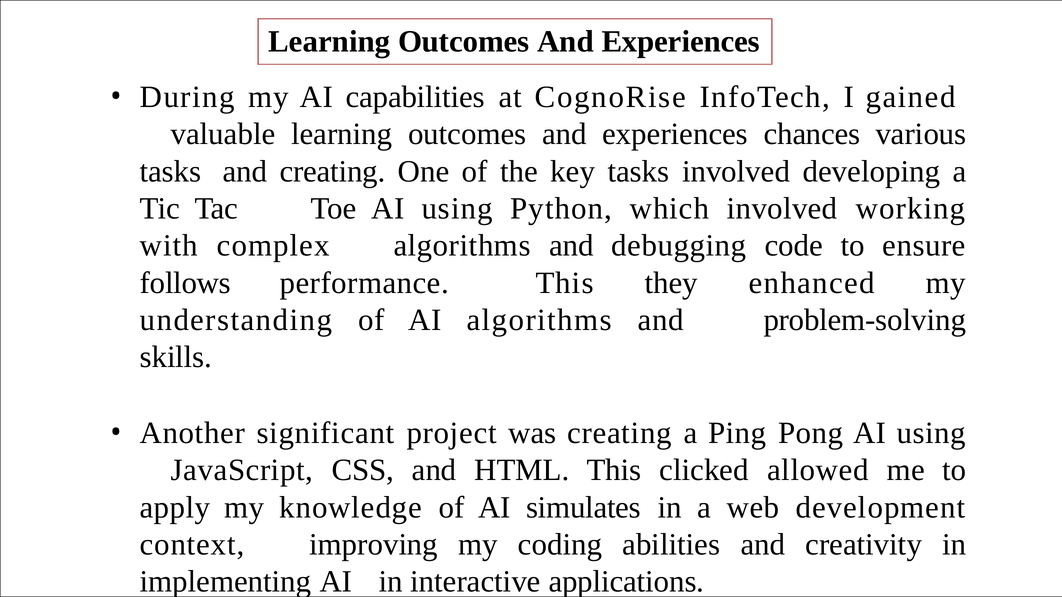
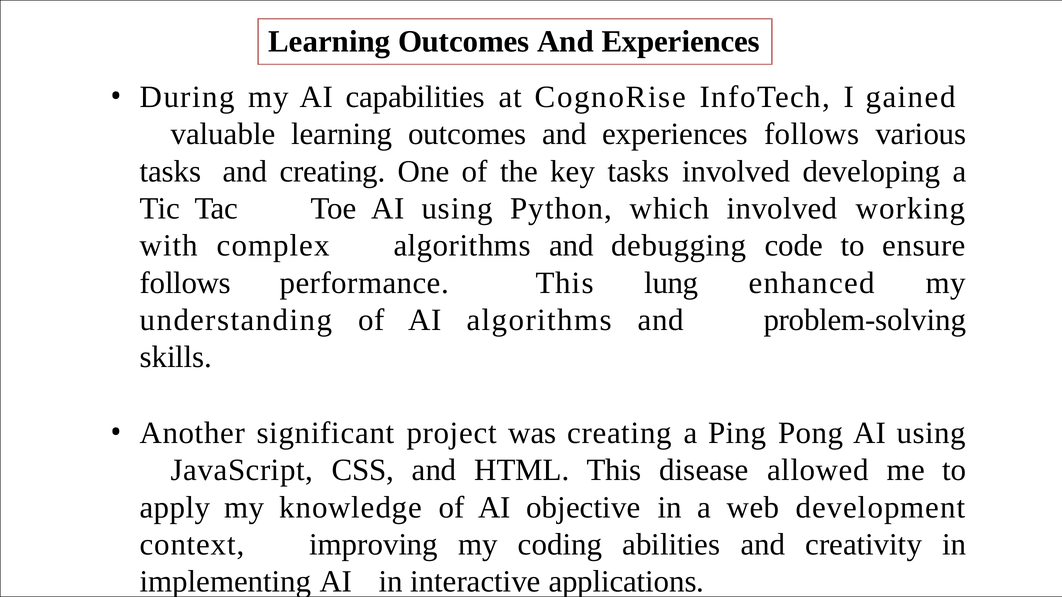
experiences chances: chances -> follows
they: they -> lung
clicked: clicked -> disease
simulates: simulates -> objective
